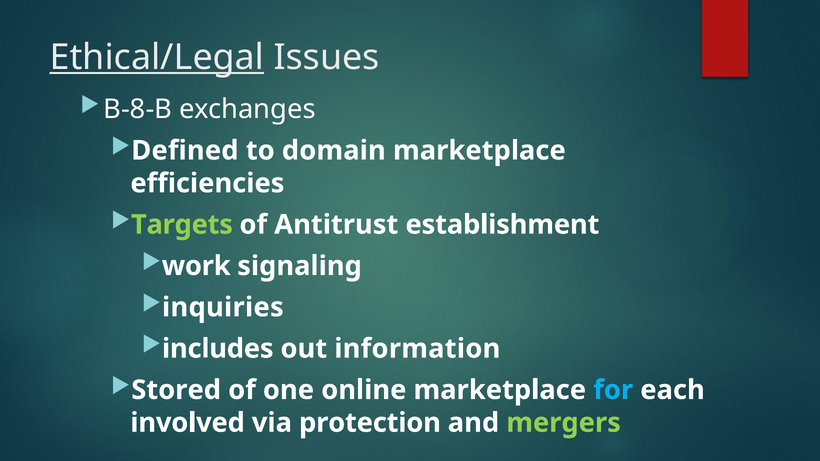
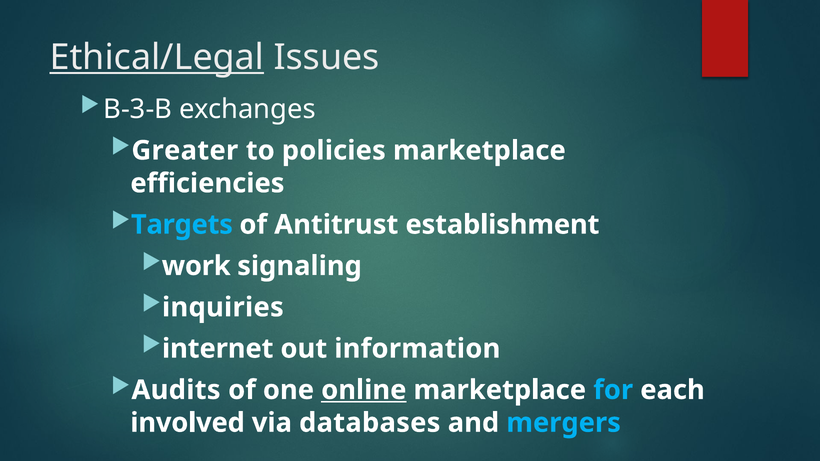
B-8-B: B-8-B -> B-3-B
Defined: Defined -> Greater
domain: domain -> policies
Targets colour: light green -> light blue
includes: includes -> internet
Stored: Stored -> Audits
online underline: none -> present
protection: protection -> databases
mergers colour: light green -> light blue
